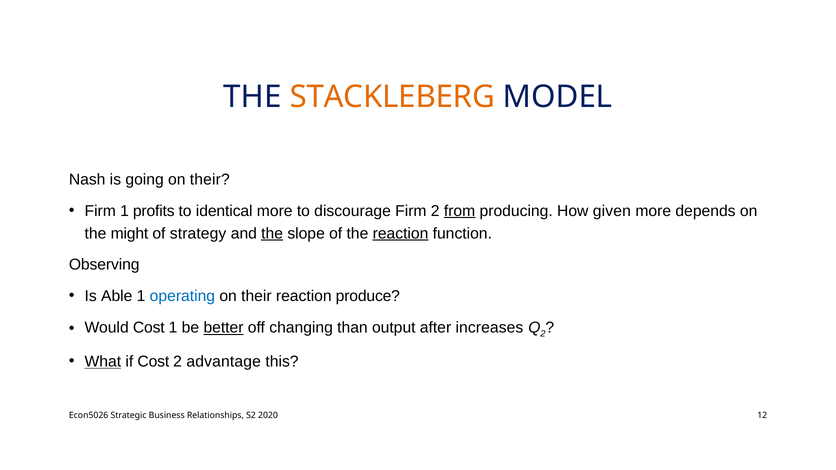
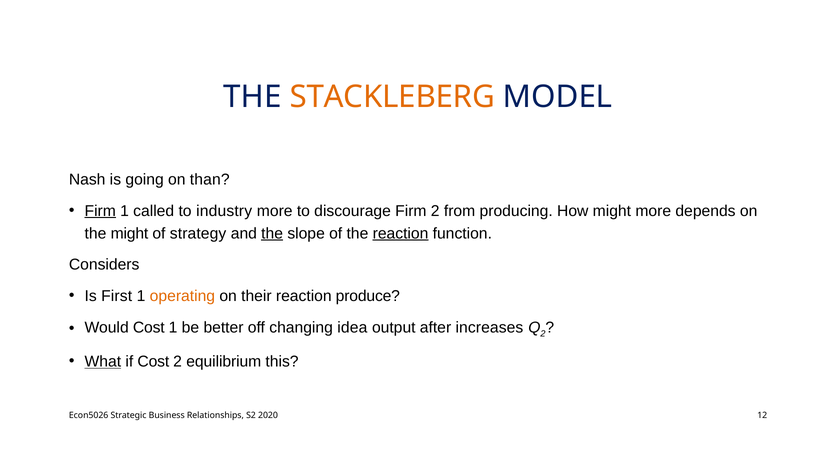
going on their: their -> than
Firm at (100, 211) underline: none -> present
profits: profits -> called
identical: identical -> industry
from underline: present -> none
How given: given -> might
Observing: Observing -> Considers
Able: Able -> First
operating colour: blue -> orange
better underline: present -> none
than: than -> idea
advantage: advantage -> equilibrium
